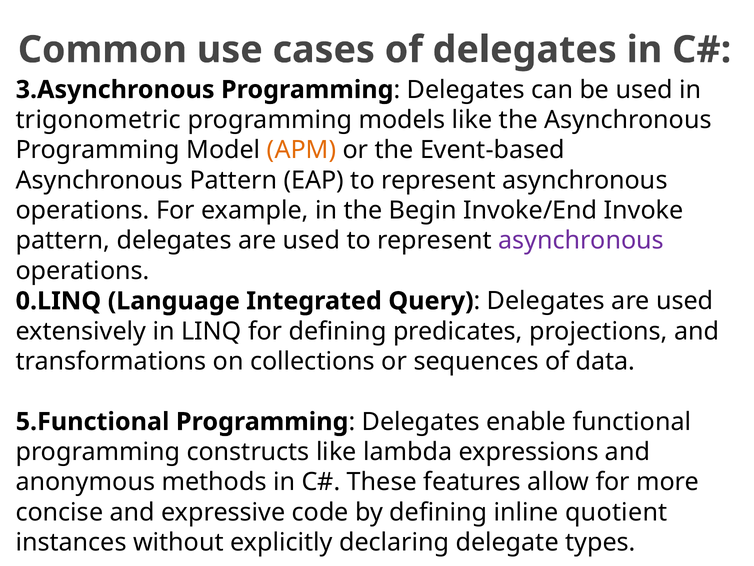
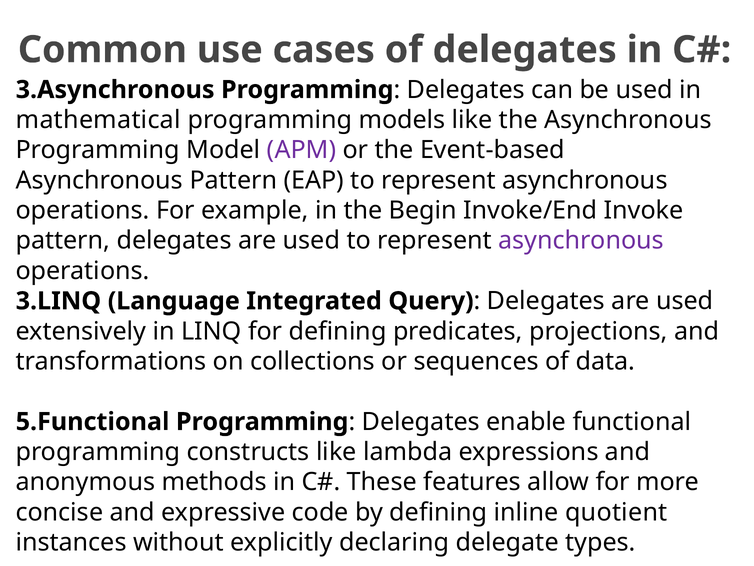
trigonometric: trigonometric -> mathematical
APM colour: orange -> purple
0.LINQ: 0.LINQ -> 3.LINQ
